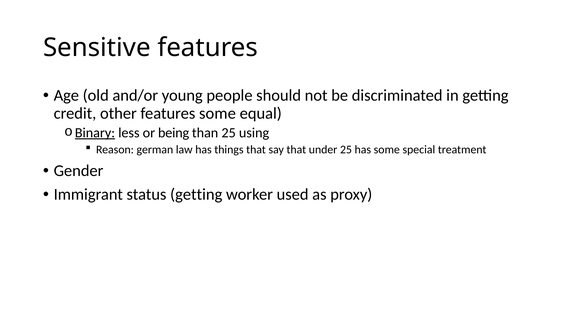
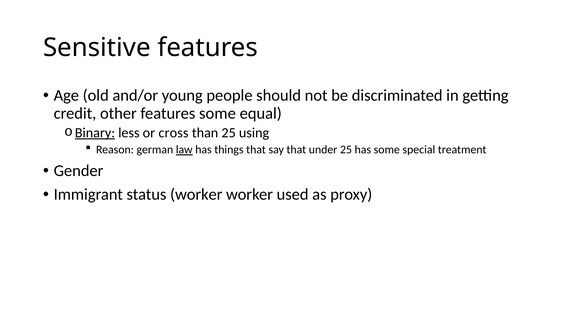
being: being -> cross
law underline: none -> present
status getting: getting -> worker
